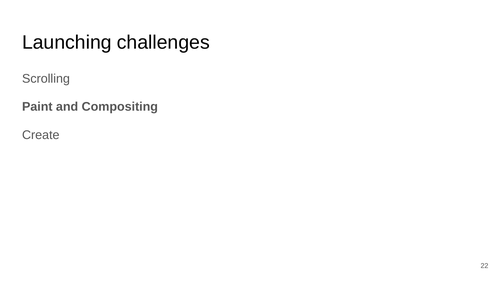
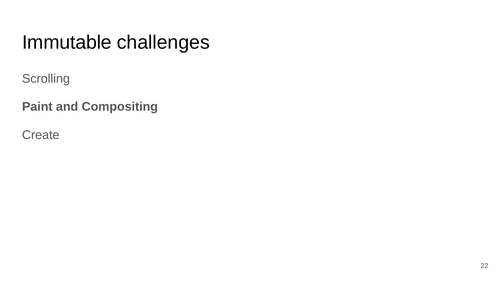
Launching: Launching -> Immutable
